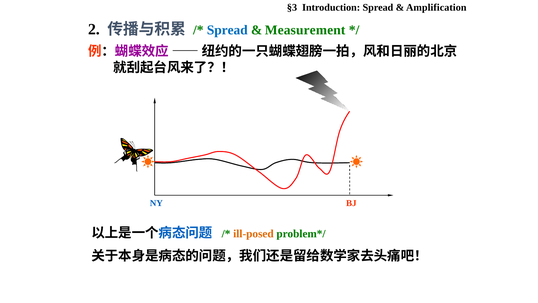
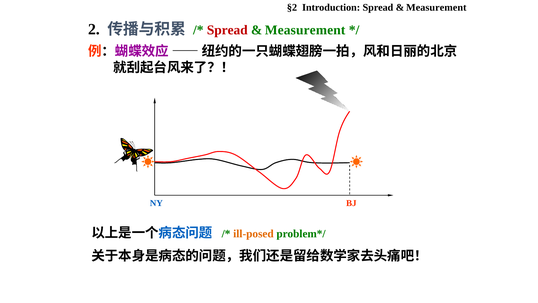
§3: §3 -> §2
Amplification at (436, 7): Amplification -> Measurement
Spread at (227, 30) colour: blue -> red
